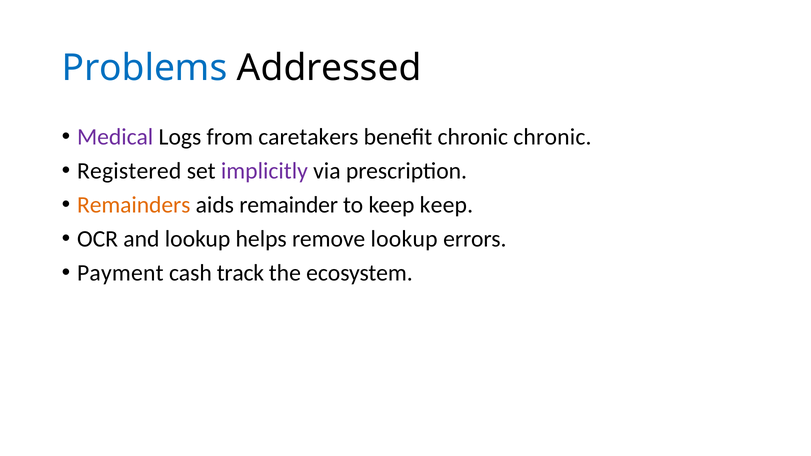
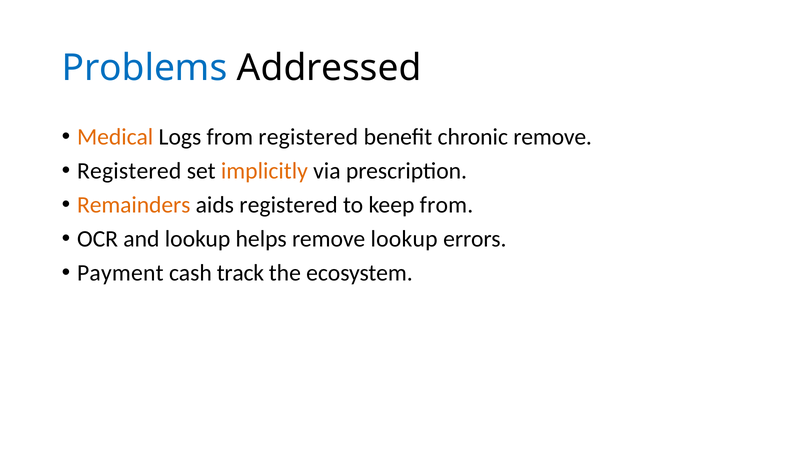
Medical colour: purple -> orange
from caretakers: caretakers -> registered
chronic chronic: chronic -> remove
implicitly colour: purple -> orange
aids remainder: remainder -> registered
keep keep: keep -> from
